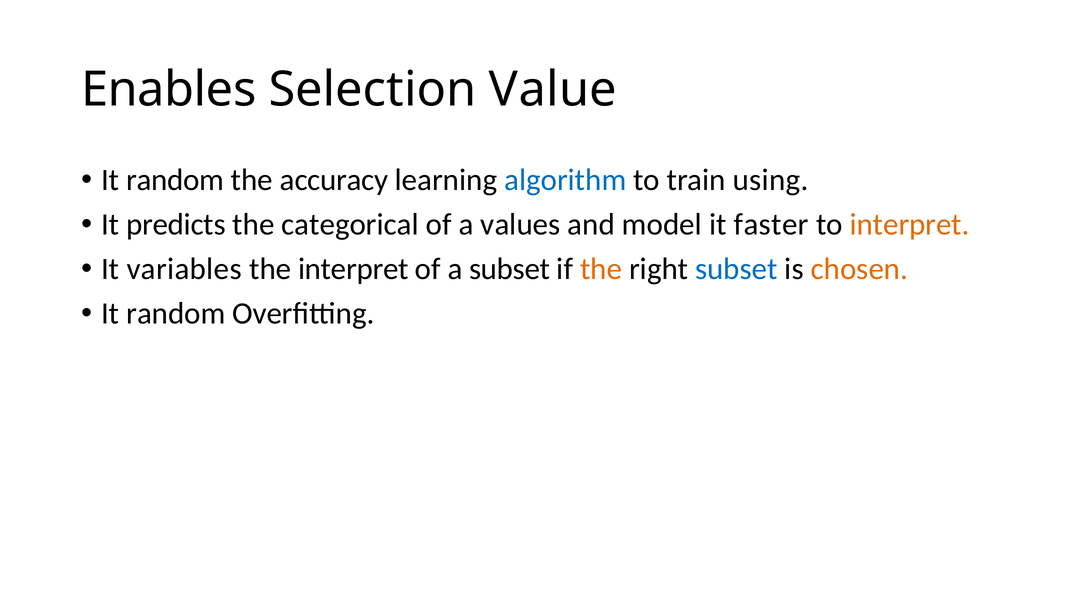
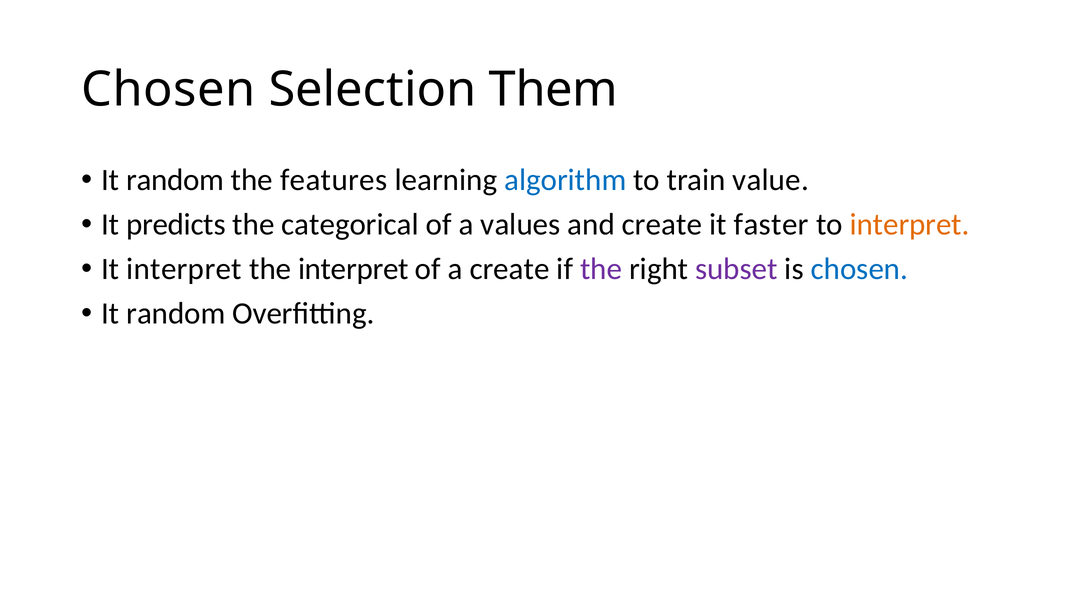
Enables at (169, 89): Enables -> Chosen
Value: Value -> Them
accuracy: accuracy -> features
using: using -> value
and model: model -> create
It variables: variables -> interpret
a subset: subset -> create
the at (601, 269) colour: orange -> purple
subset at (736, 269) colour: blue -> purple
chosen at (859, 269) colour: orange -> blue
